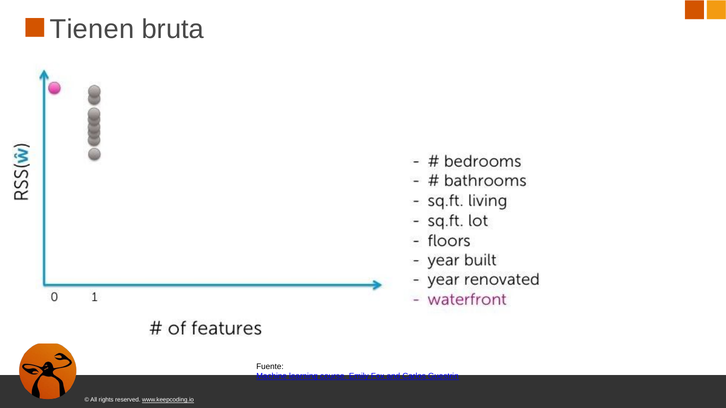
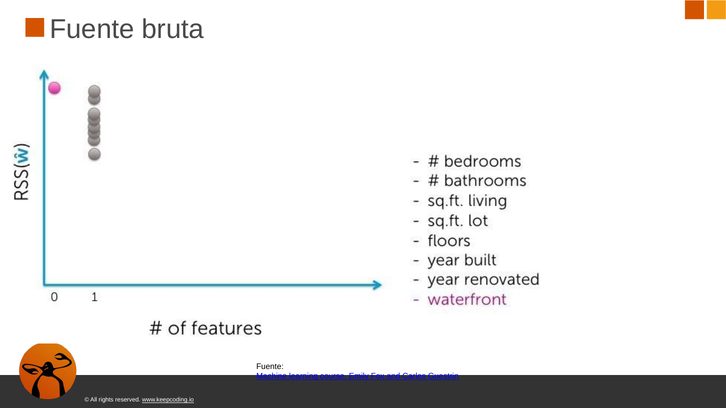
Tienen at (92, 29): Tienen -> Fuente
